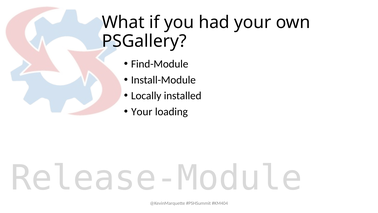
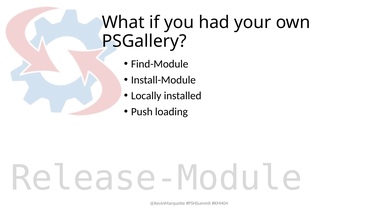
Your at (142, 111): Your -> Push
